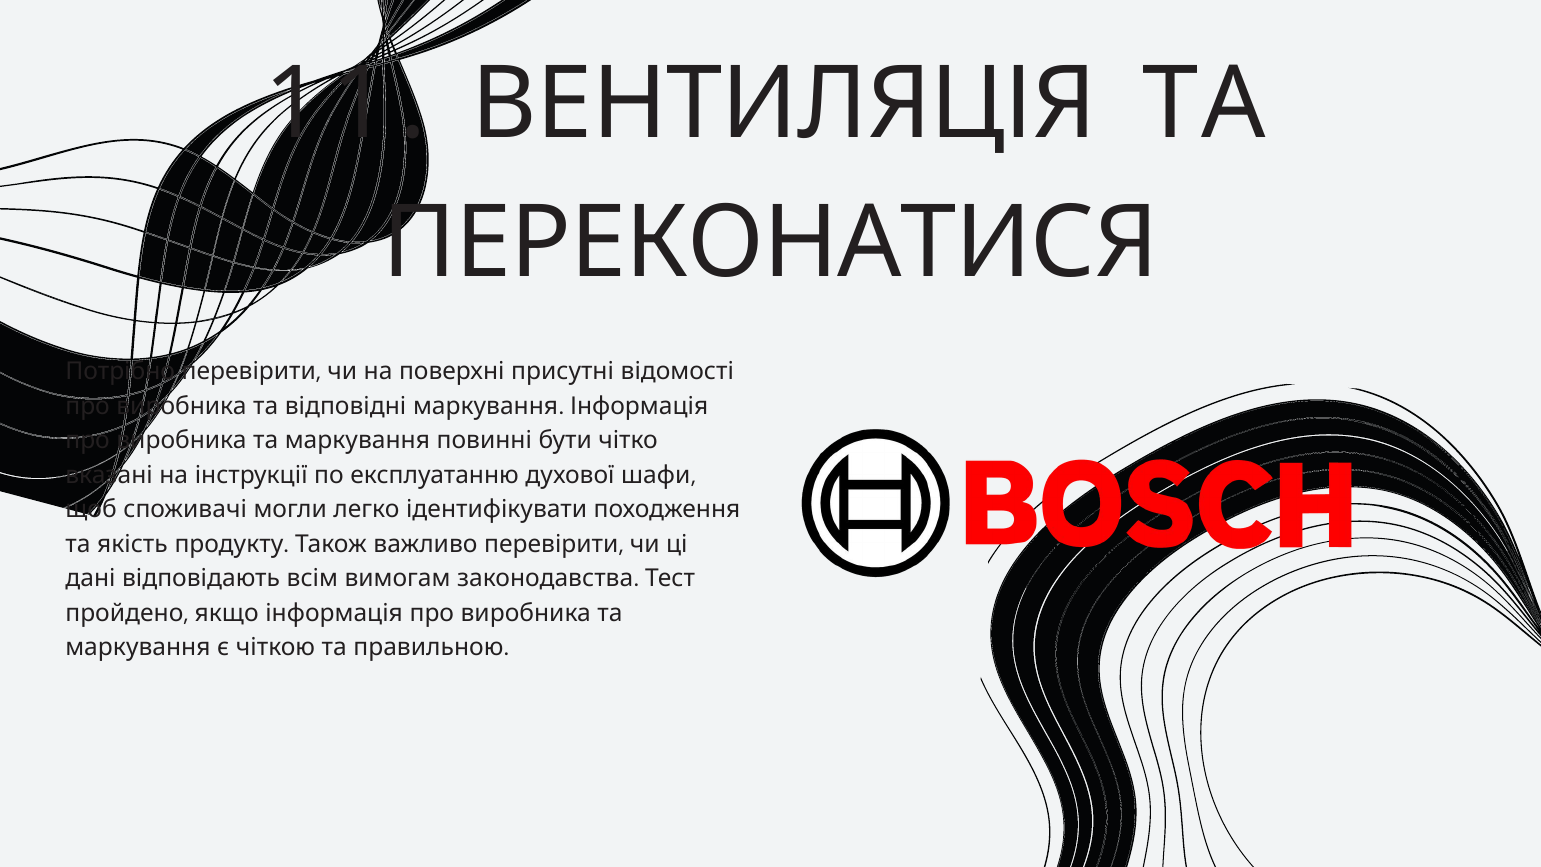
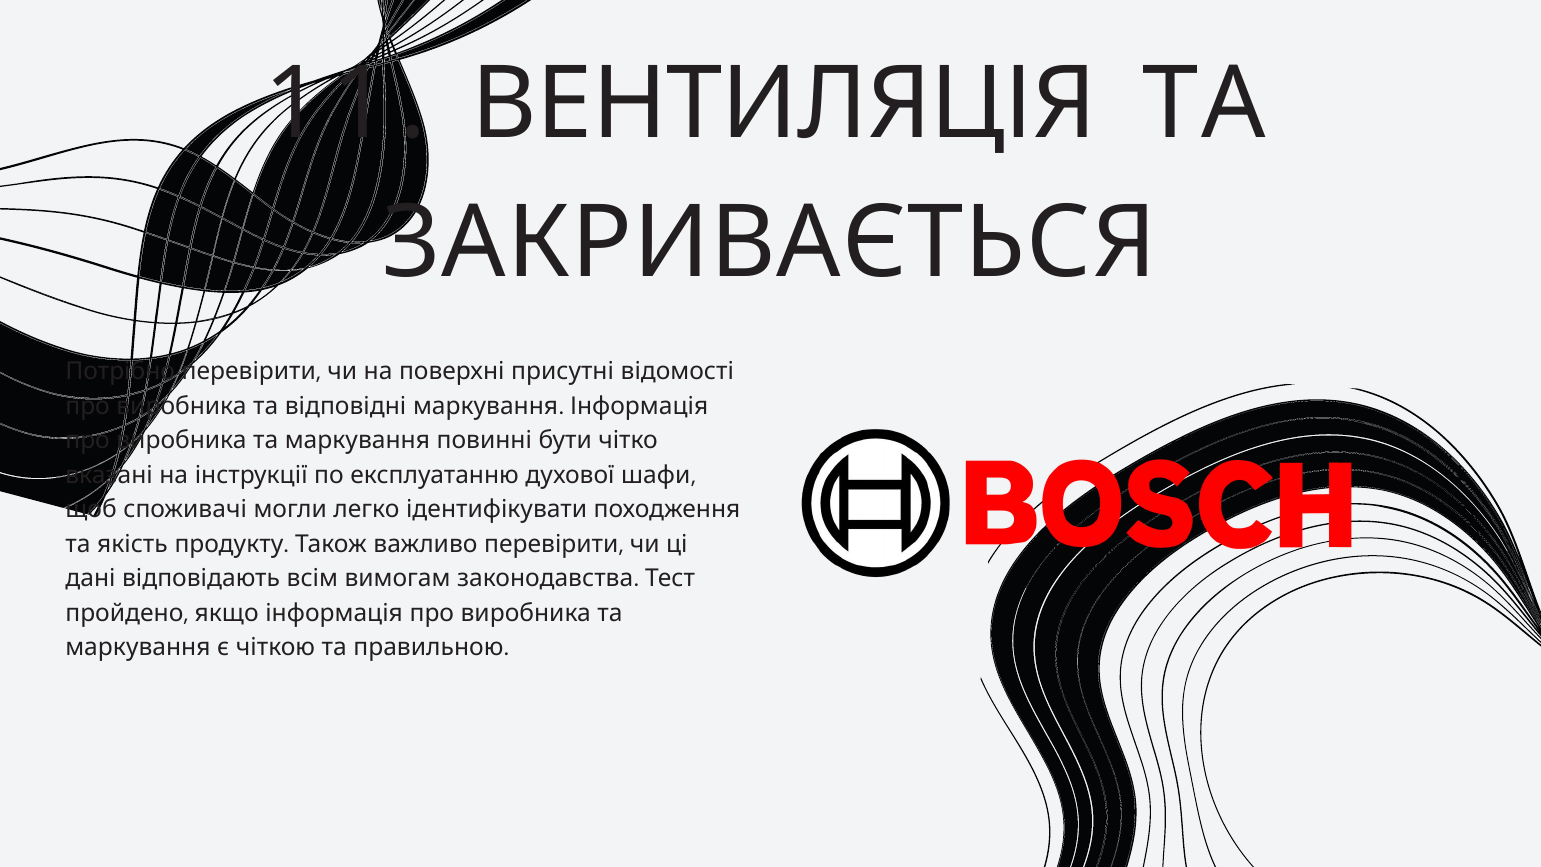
ПЕРЕКОНАТИСЯ: ПЕРЕКОНАТИСЯ -> ЗАКРИВАЄТЬСЯ
